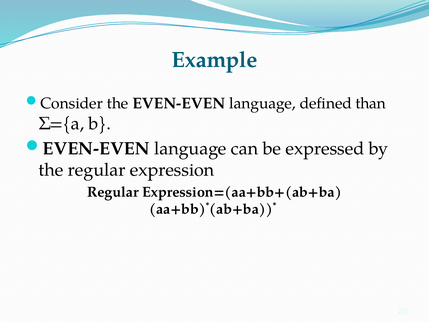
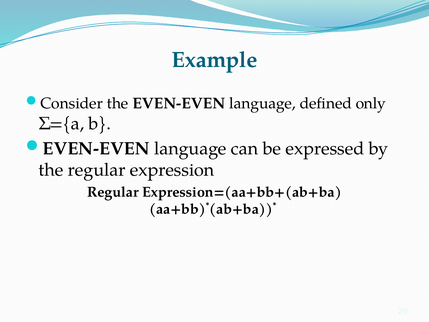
than: than -> only
